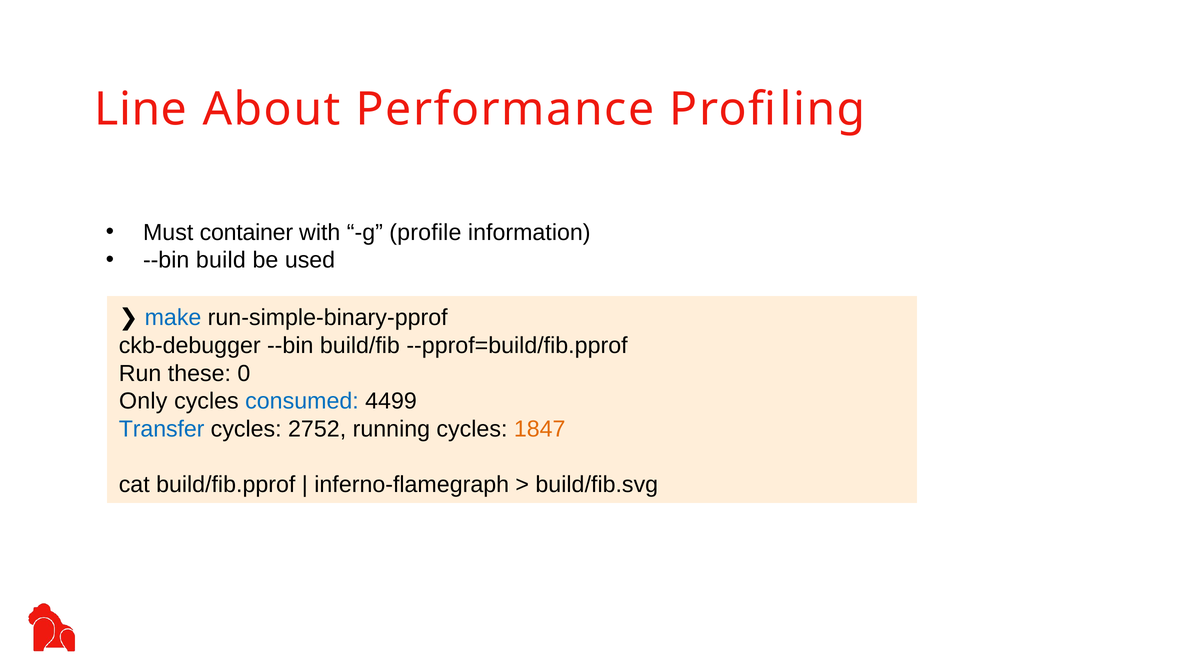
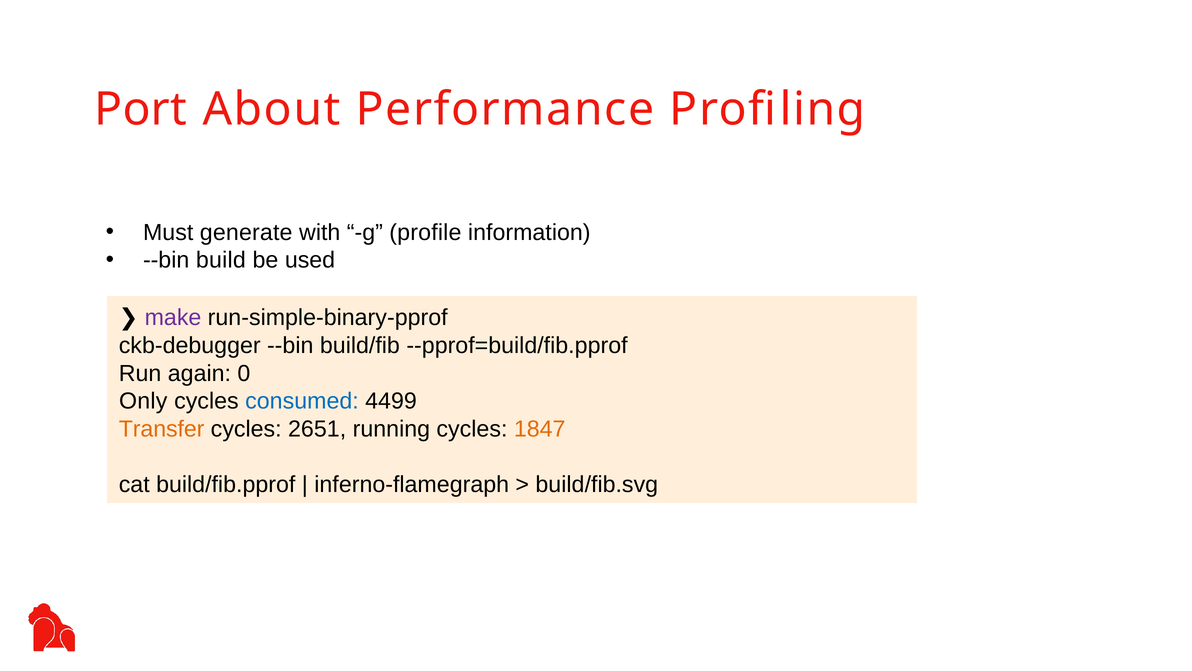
Line: Line -> Port
container: container -> generate
make colour: blue -> purple
these: these -> again
Transfer colour: blue -> orange
2752: 2752 -> 2651
